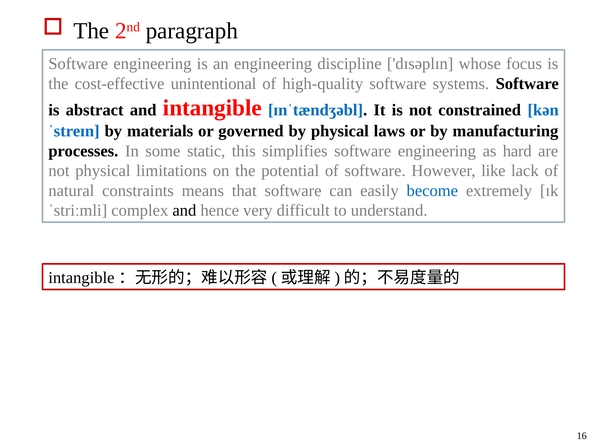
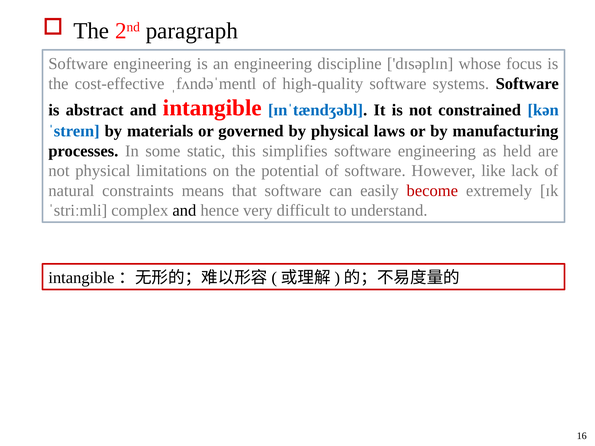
unintentional: unintentional -> ˌfʌndəˈmentl
hard: hard -> held
become colour: blue -> red
